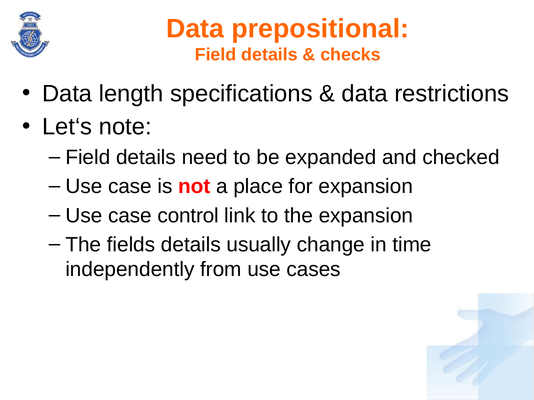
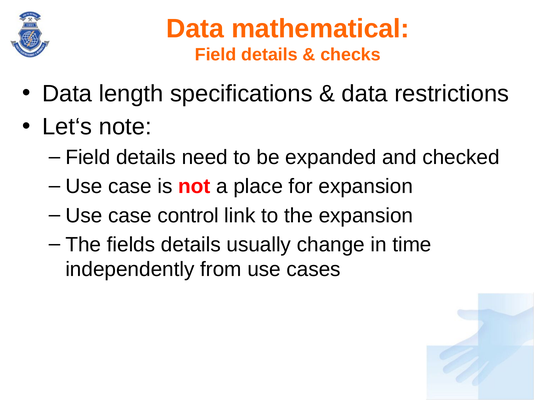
prepositional: prepositional -> mathematical
